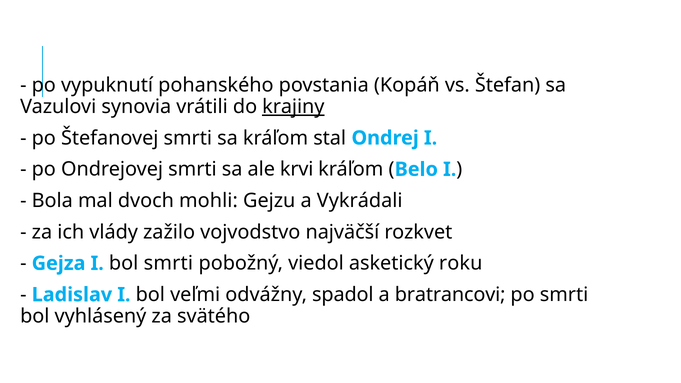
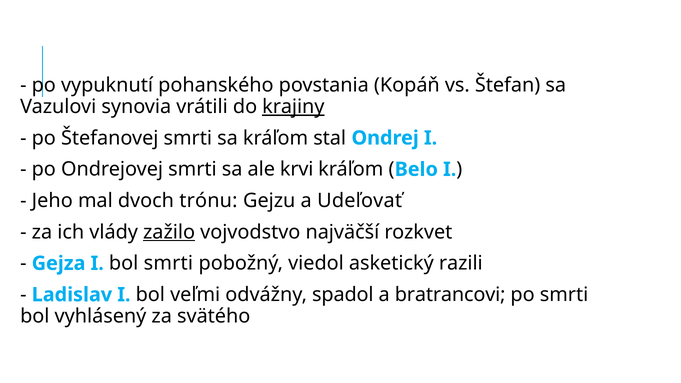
Bola: Bola -> Jeho
mohli: mohli -> trónu
Vykrádali: Vykrádali -> Udeľovať
zažilo underline: none -> present
roku: roku -> razili
